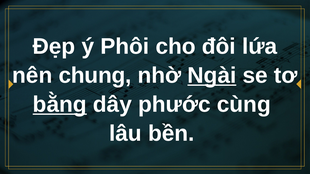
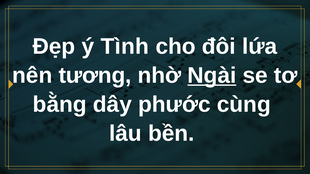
Phôi: Phôi -> Tình
chung: chung -> tương
bằng underline: present -> none
